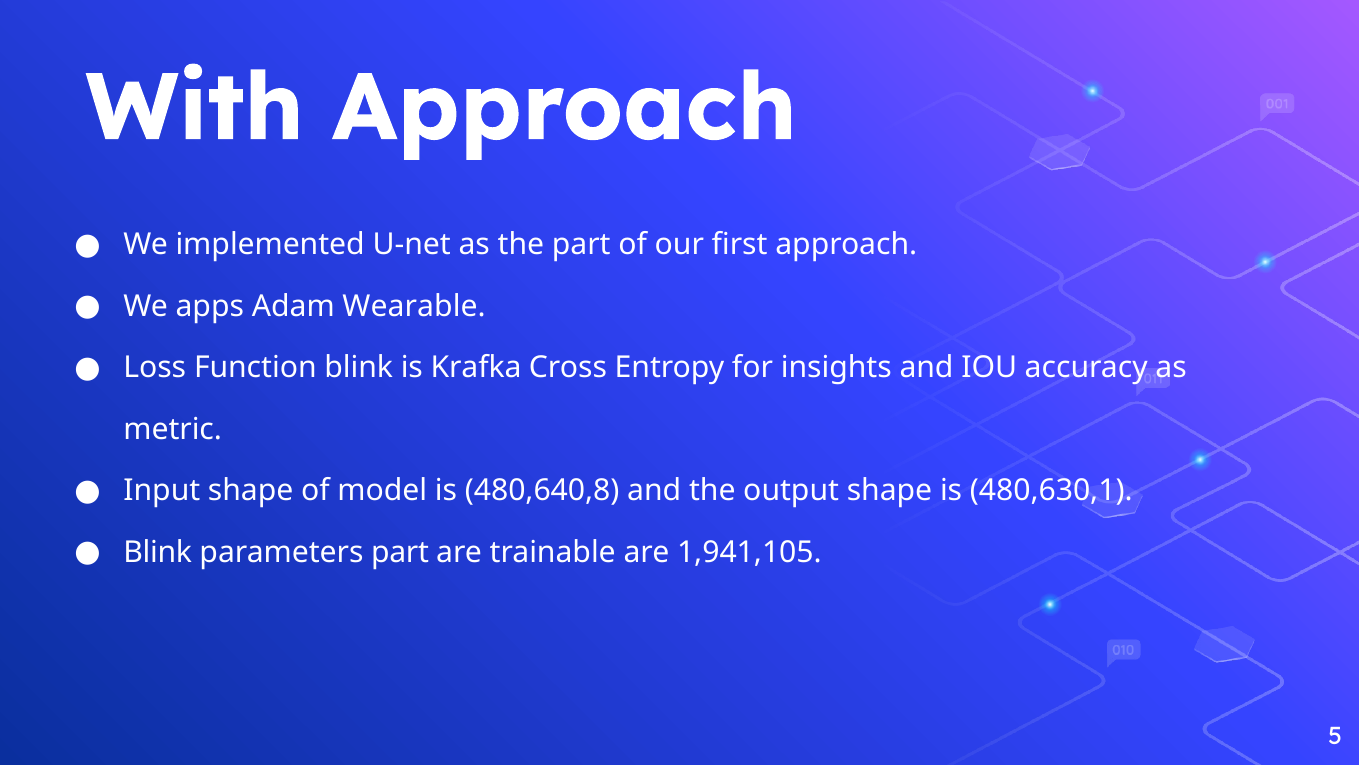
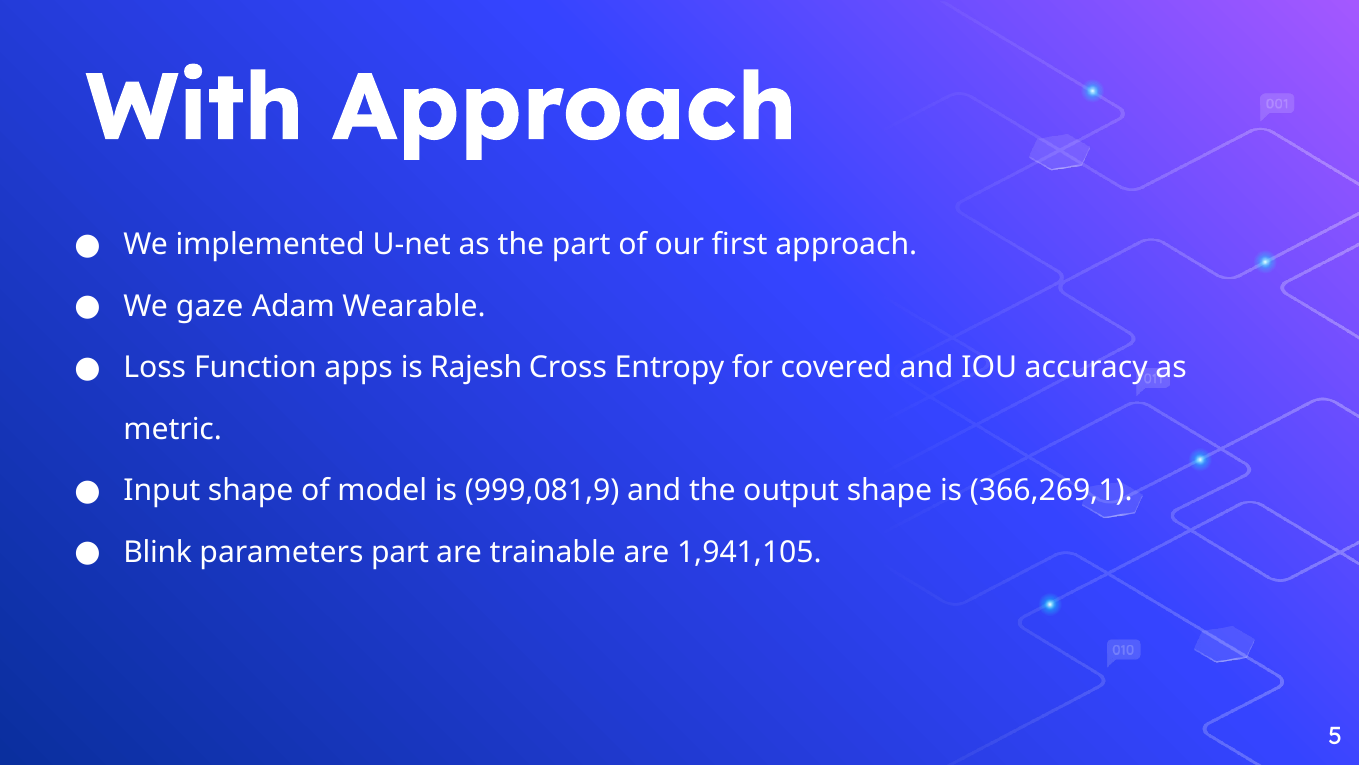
apps: apps -> gaze
Function blink: blink -> apps
Krafka: Krafka -> Rajesh
insights: insights -> covered
480,640,8: 480,640,8 -> 999,081,9
480,630,1: 480,630,1 -> 366,269,1
